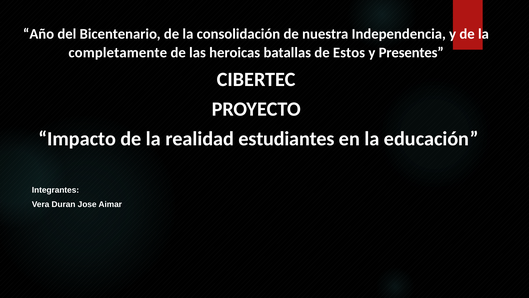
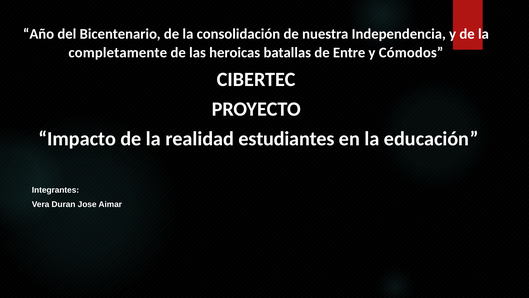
Estos: Estos -> Entre
Presentes: Presentes -> Cómodos
